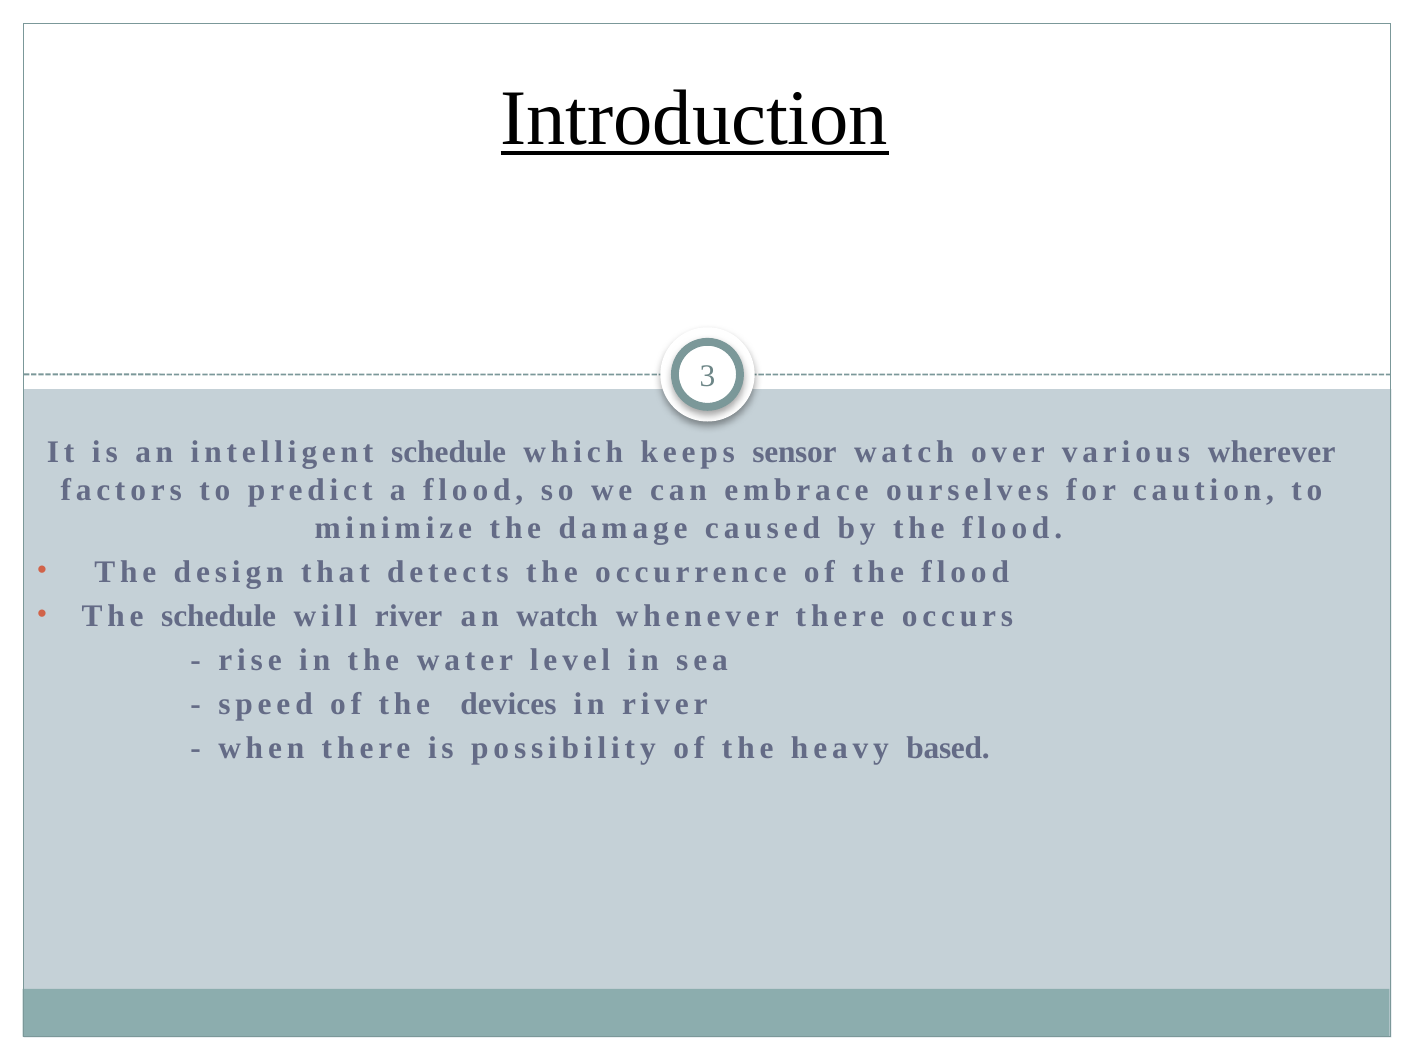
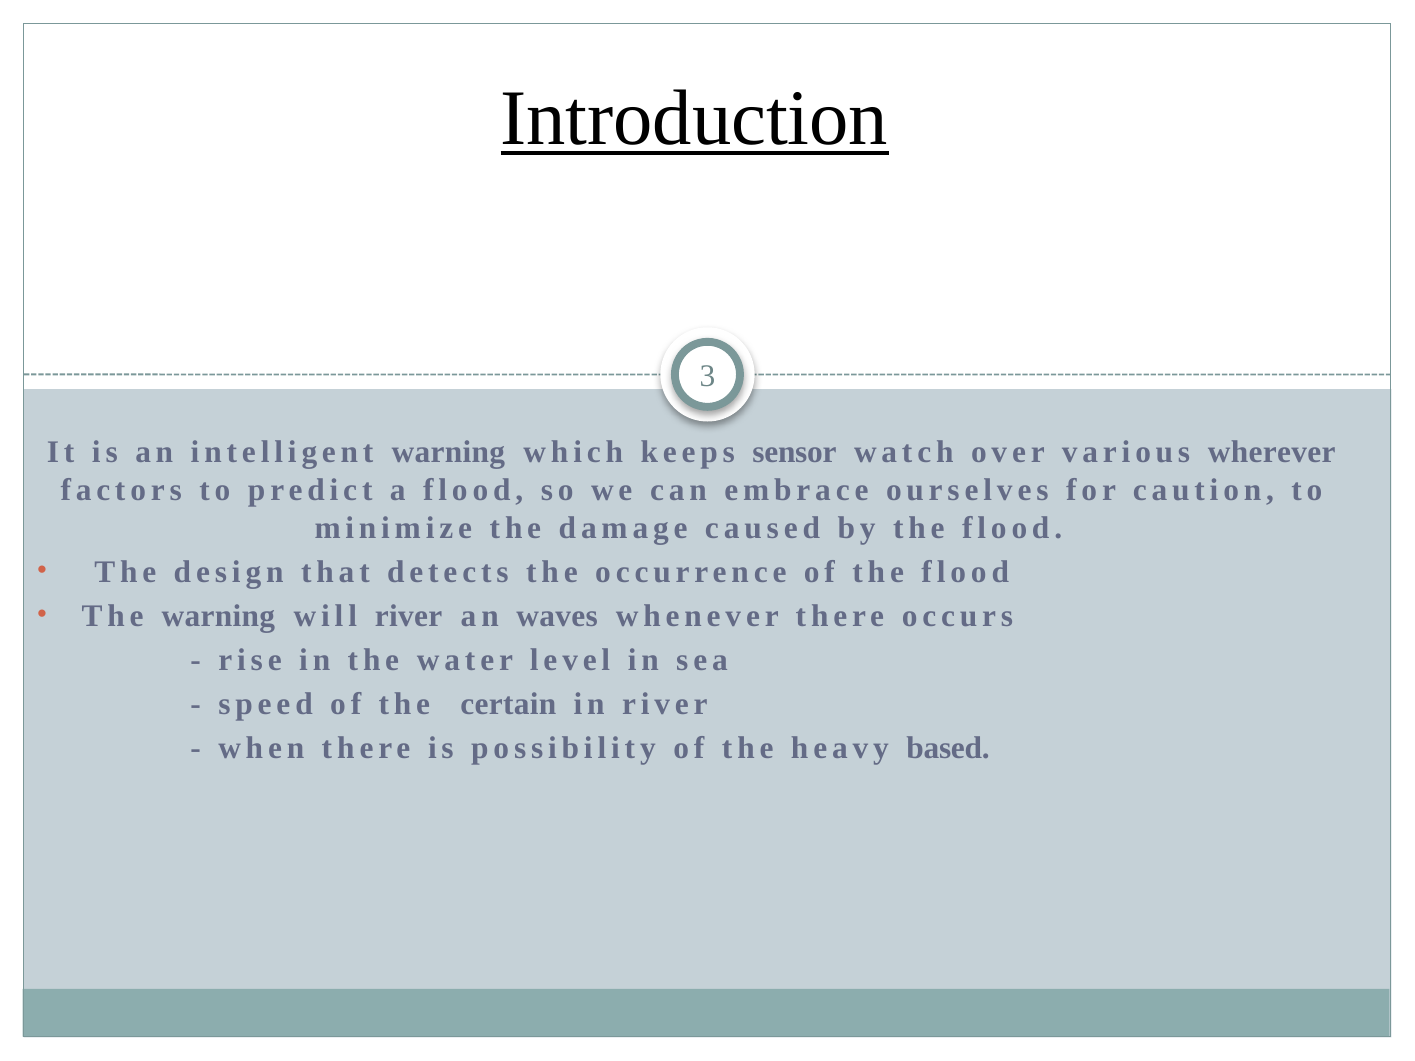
intelligent schedule: schedule -> warning
The schedule: schedule -> warning
an watch: watch -> waves
devices: devices -> certain
